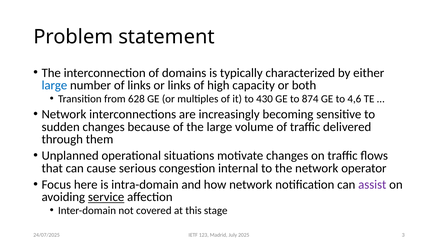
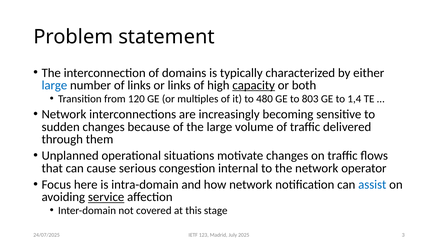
capacity underline: none -> present
628: 628 -> 120
430: 430 -> 480
874: 874 -> 803
4,6: 4,6 -> 1,4
assist colour: purple -> blue
